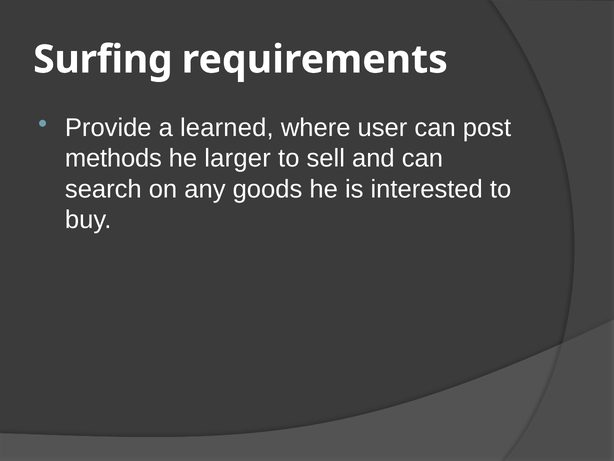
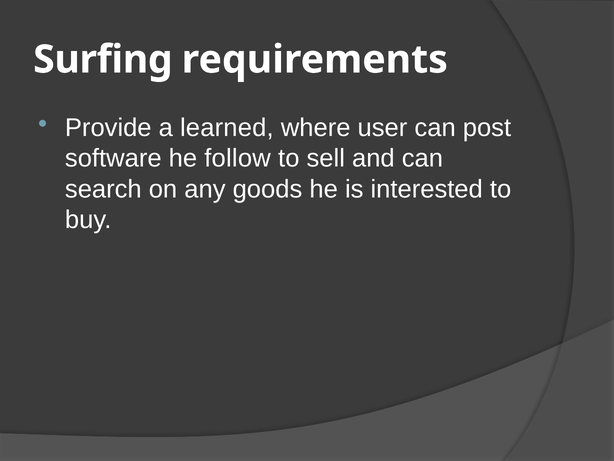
methods: methods -> software
larger: larger -> follow
